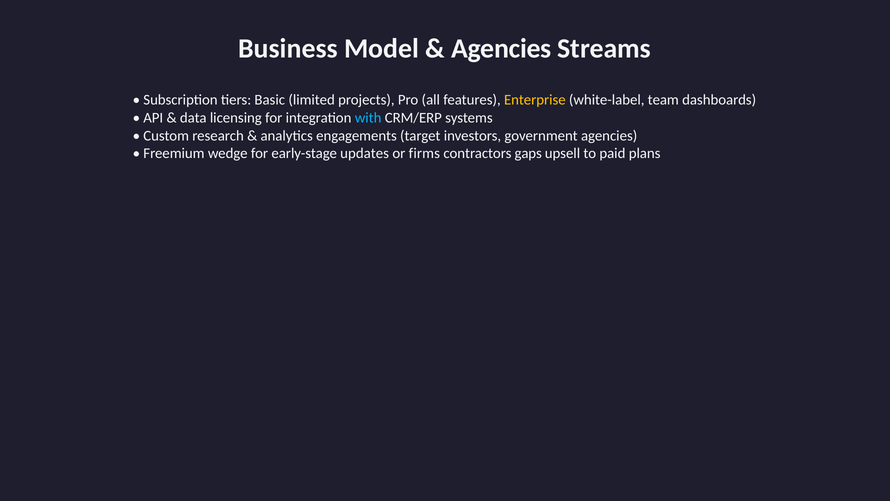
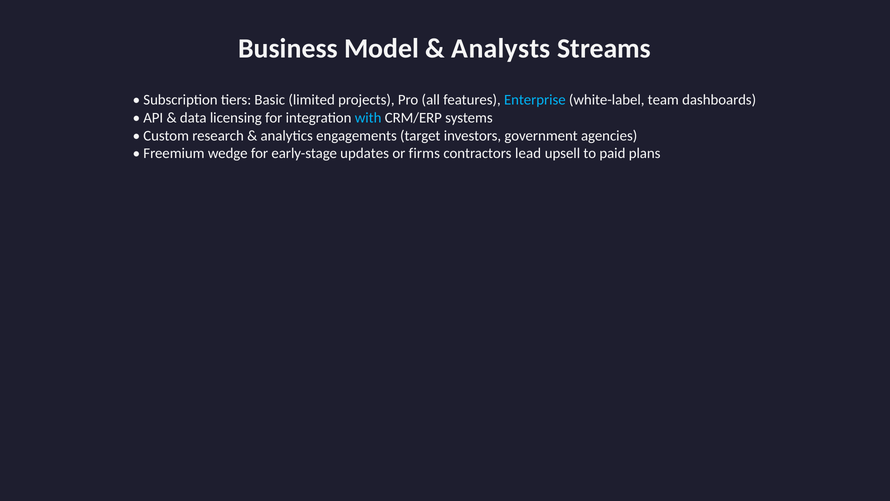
Agencies at (501, 49): Agencies -> Analysts
Enterprise colour: yellow -> light blue
gaps: gaps -> lead
